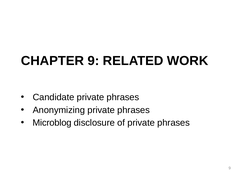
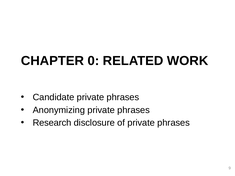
CHAPTER 9: 9 -> 0
Microblog: Microblog -> Research
